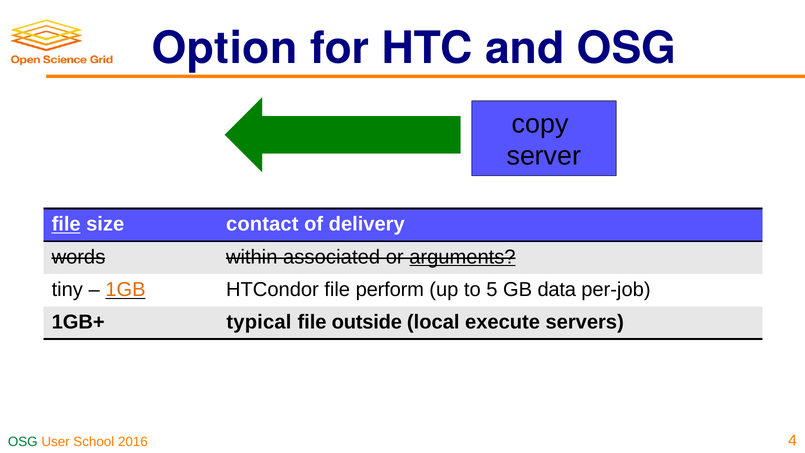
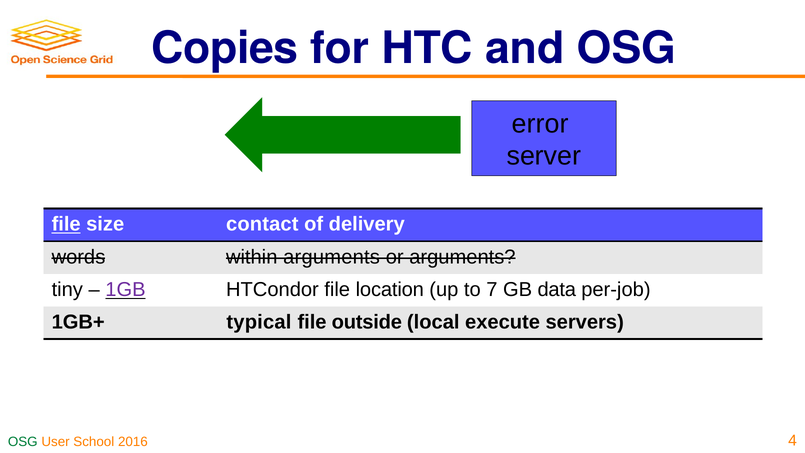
Option: Option -> Copies
copy: copy -> error
within associated: associated -> arguments
arguments at (462, 257) underline: present -> none
1GB colour: orange -> purple
perform: perform -> location
5: 5 -> 7
